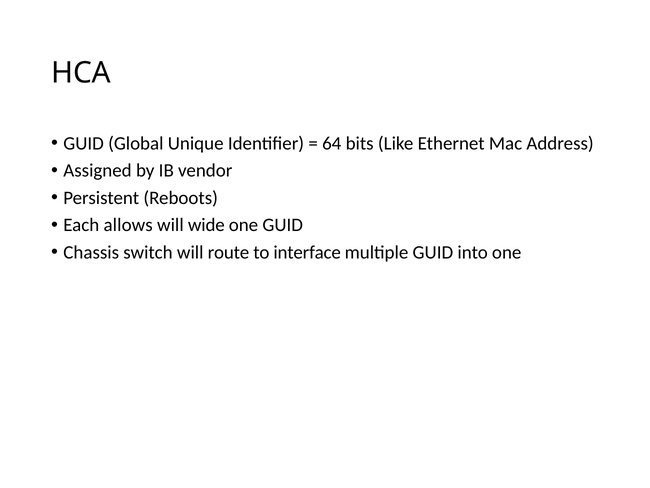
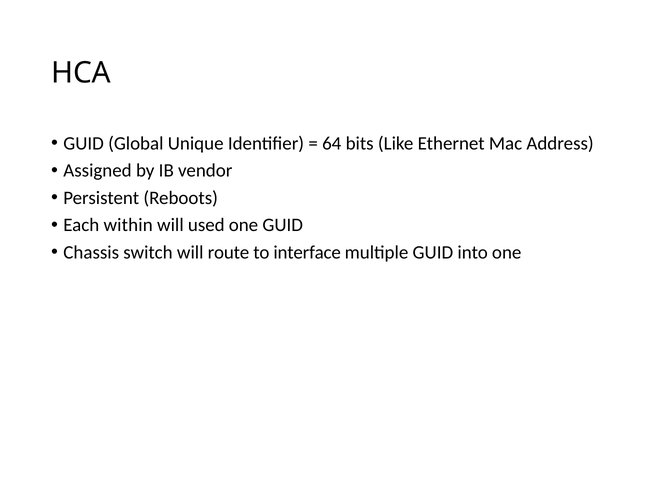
allows: allows -> within
wide: wide -> used
